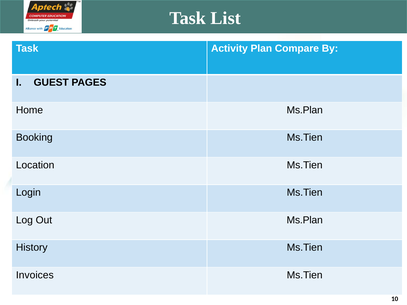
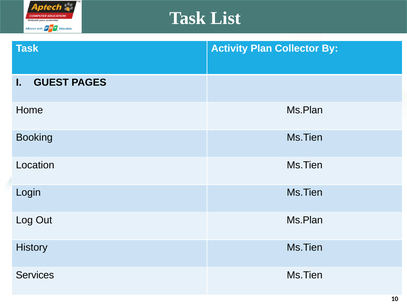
Compare: Compare -> Collector
Invoices: Invoices -> Services
